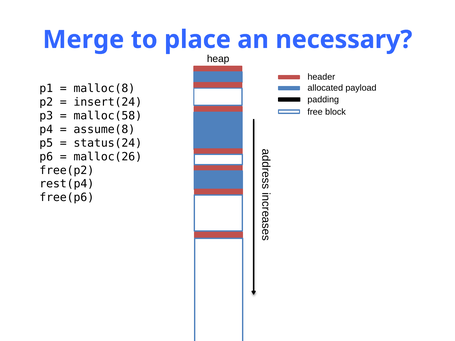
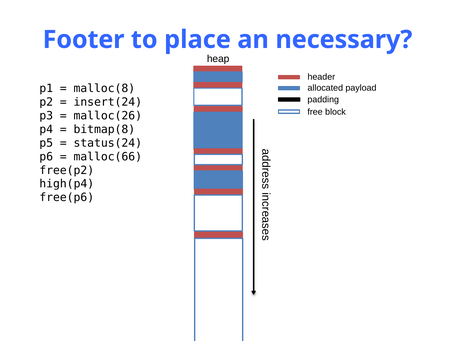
Merge: Merge -> Footer
malloc(58: malloc(58 -> malloc(26
assume(8: assume(8 -> bitmap(8
malloc(26: malloc(26 -> malloc(66
rest(p4: rest(p4 -> high(p4
